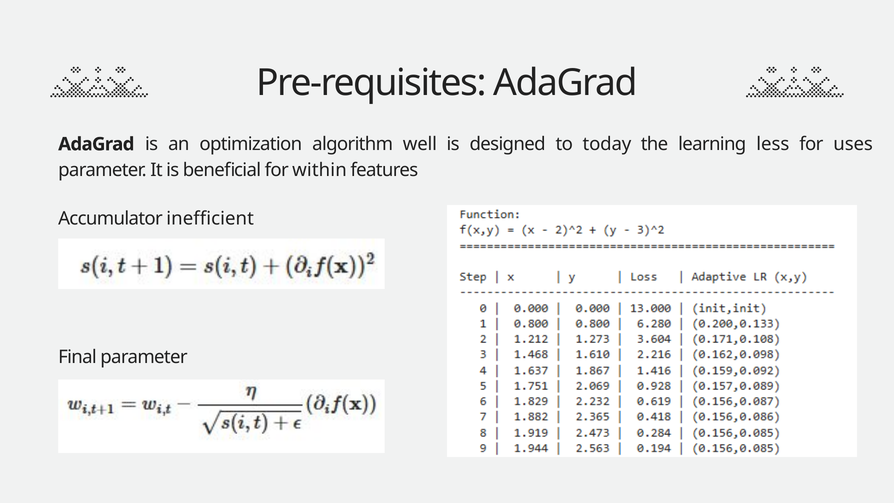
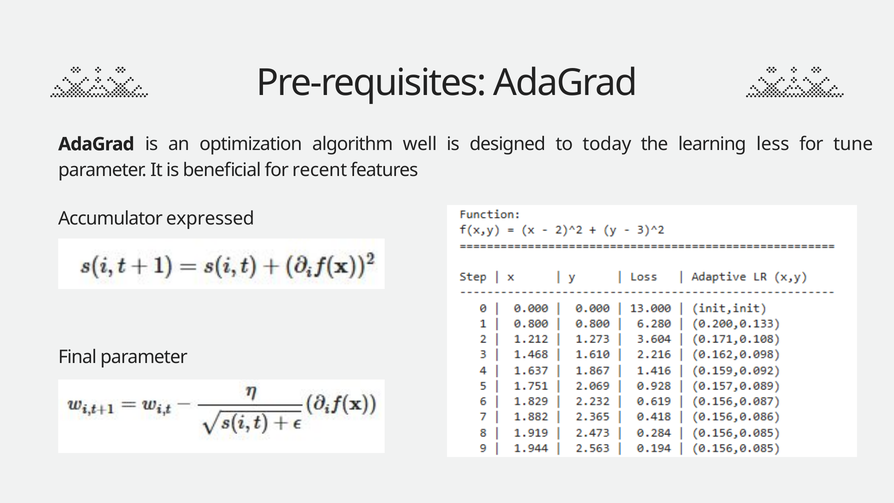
uses: uses -> tune
within: within -> recent
inefficient: inefficient -> expressed
